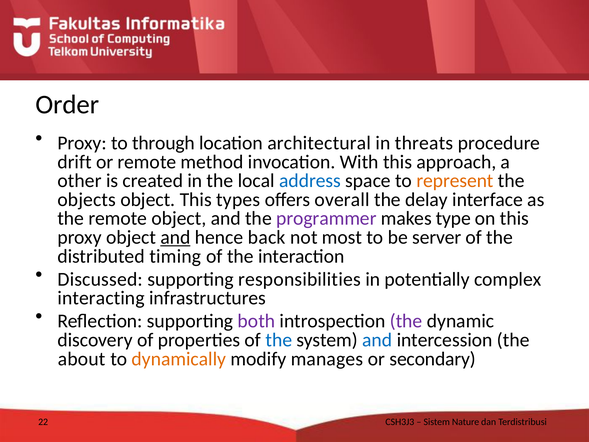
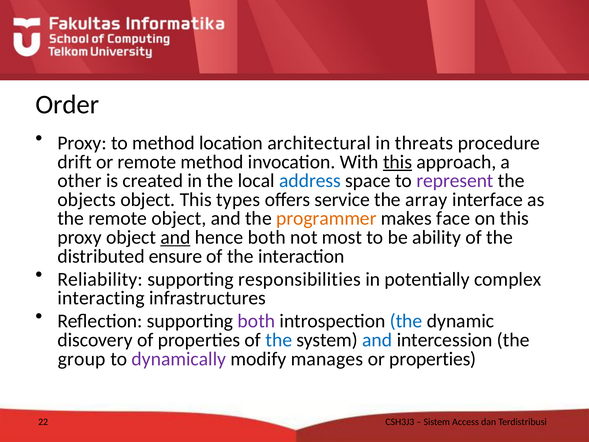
to through: through -> method
this at (398, 162) underline: none -> present
represent colour: orange -> purple
overall: overall -> service
delay: delay -> array
programmer colour: purple -> orange
type: type -> face
hence back: back -> both
server: server -> ability
timing: timing -> ensure
Discussed: Discussed -> Reliability
the at (406, 321) colour: purple -> blue
about: about -> group
dynamically colour: orange -> purple
or secondary: secondary -> properties
Nature: Nature -> Access
